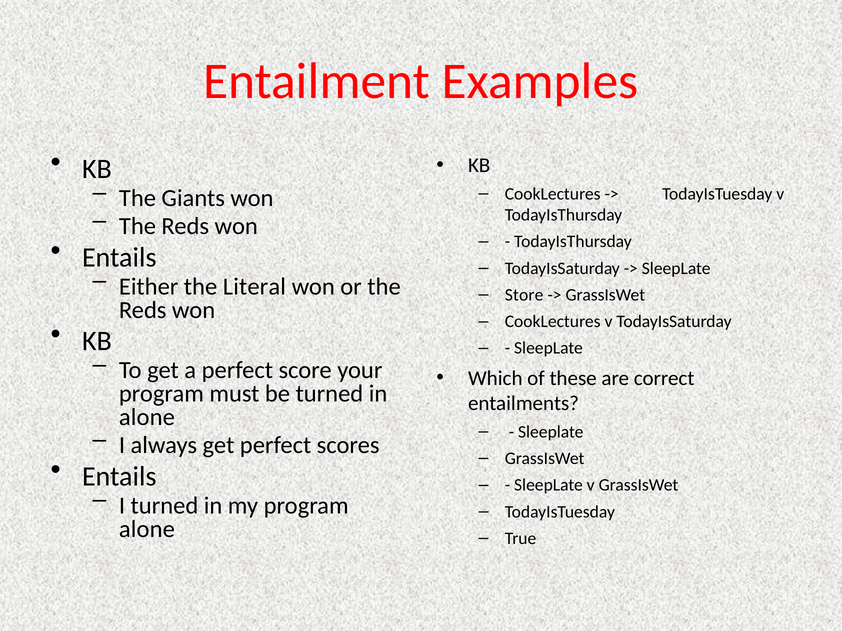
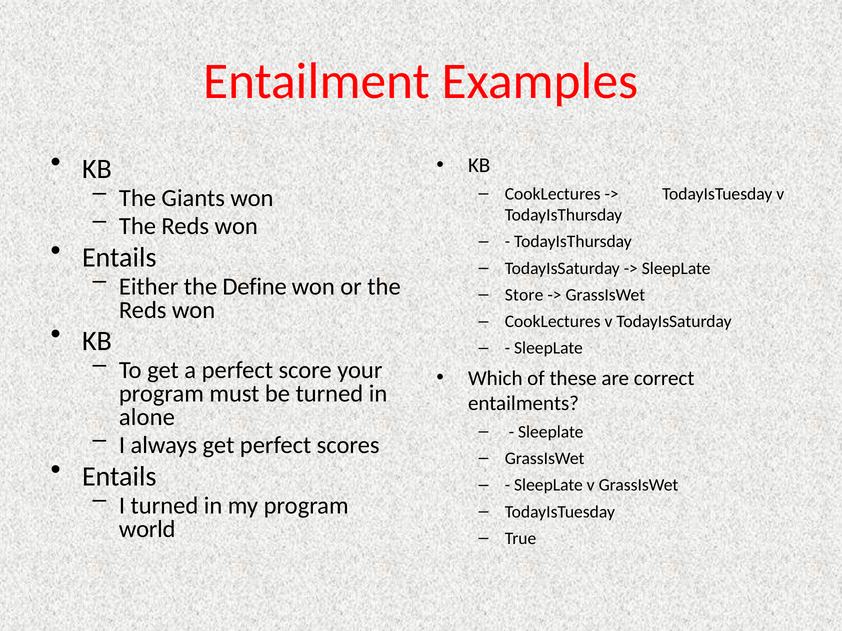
Literal: Literal -> Define
alone at (147, 530): alone -> world
